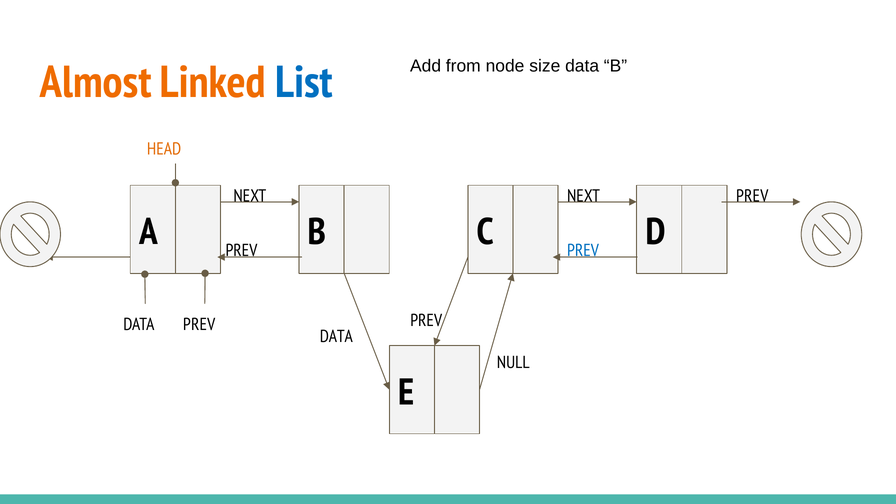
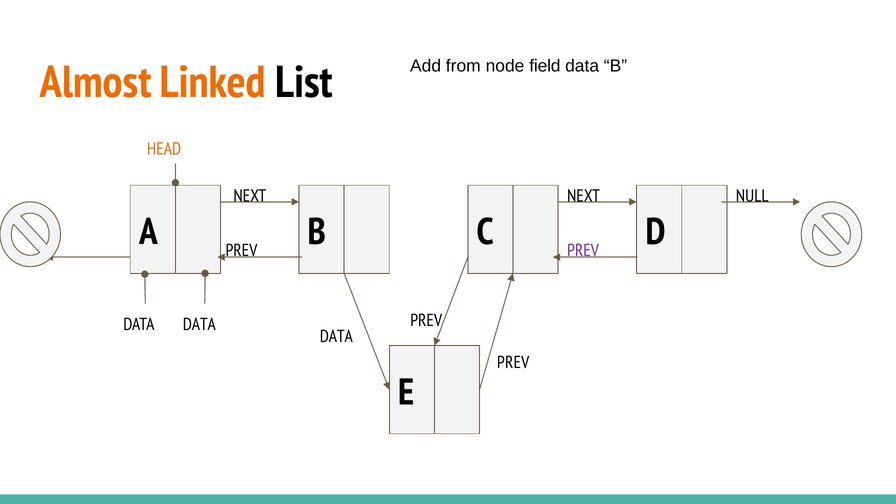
size: size -> field
List colour: blue -> black
NEXT PREV: PREV -> NULL
PREV at (583, 250) colour: blue -> purple
DATA PREV: PREV -> DATA
NULL at (513, 363): NULL -> PREV
